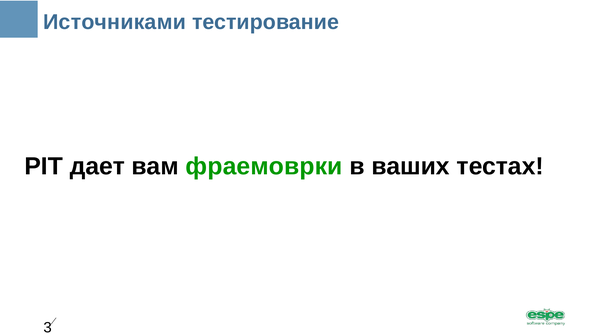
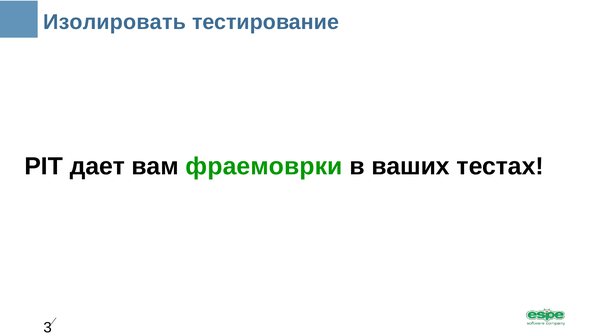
Источниками: Источниками -> Изолировать
